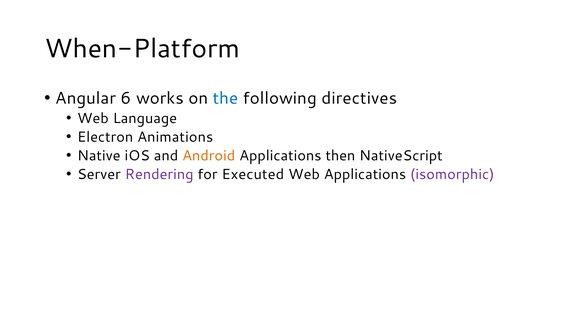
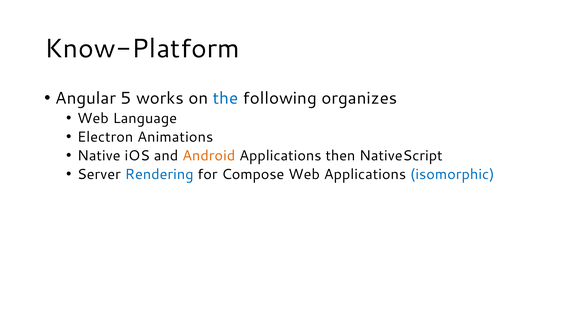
When-Platform: When-Platform -> Know-Platform
6: 6 -> 5
directives: directives -> organizes
Rendering colour: purple -> blue
Executed: Executed -> Compose
isomorphic colour: purple -> blue
